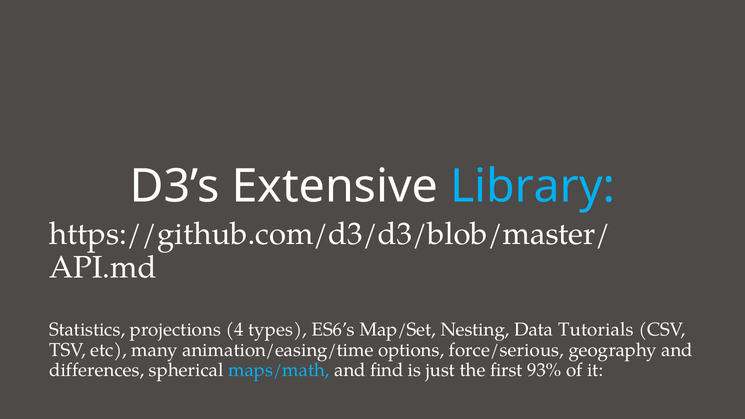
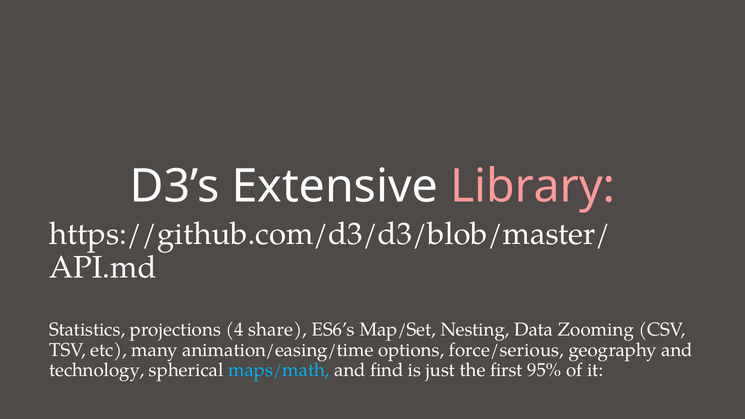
Library colour: light blue -> pink
types: types -> share
Tutorials: Tutorials -> Zooming
differences: differences -> technology
93%: 93% -> 95%
